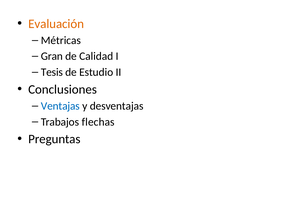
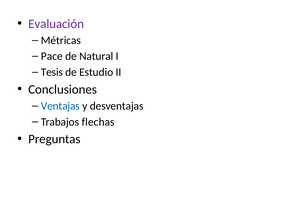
Evaluación colour: orange -> purple
Gran: Gran -> Pace
Calidad: Calidad -> Natural
